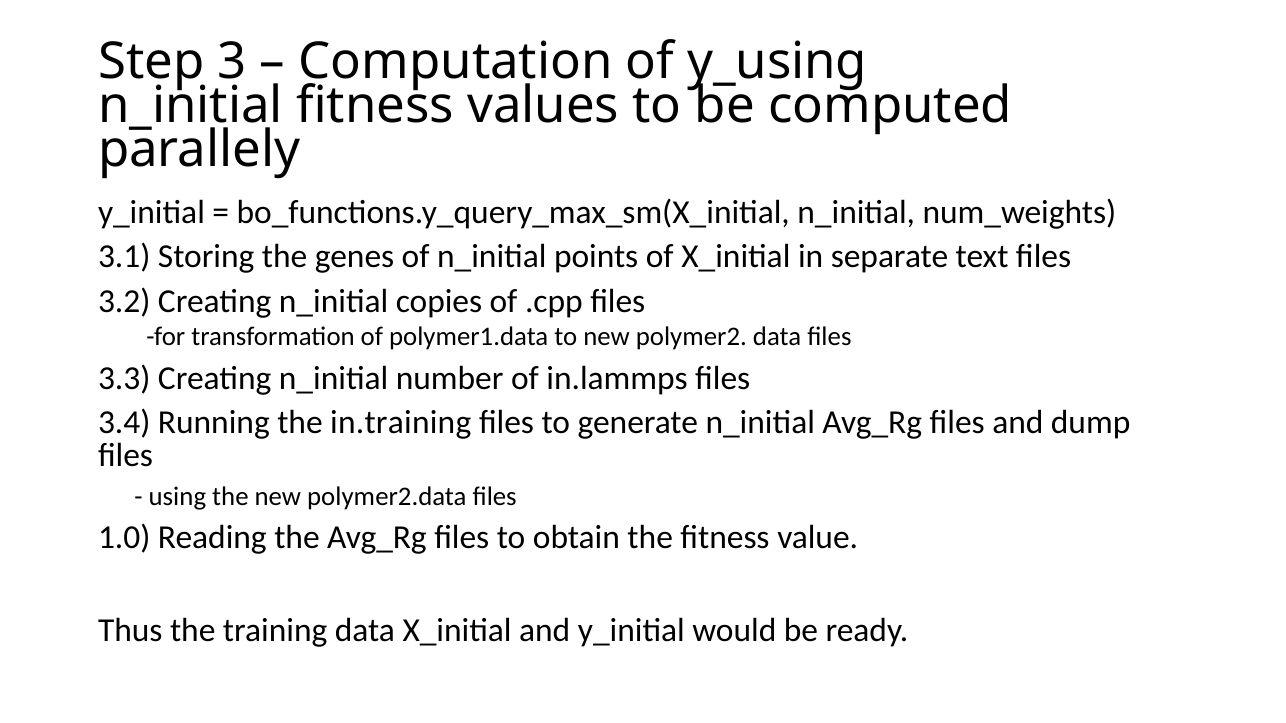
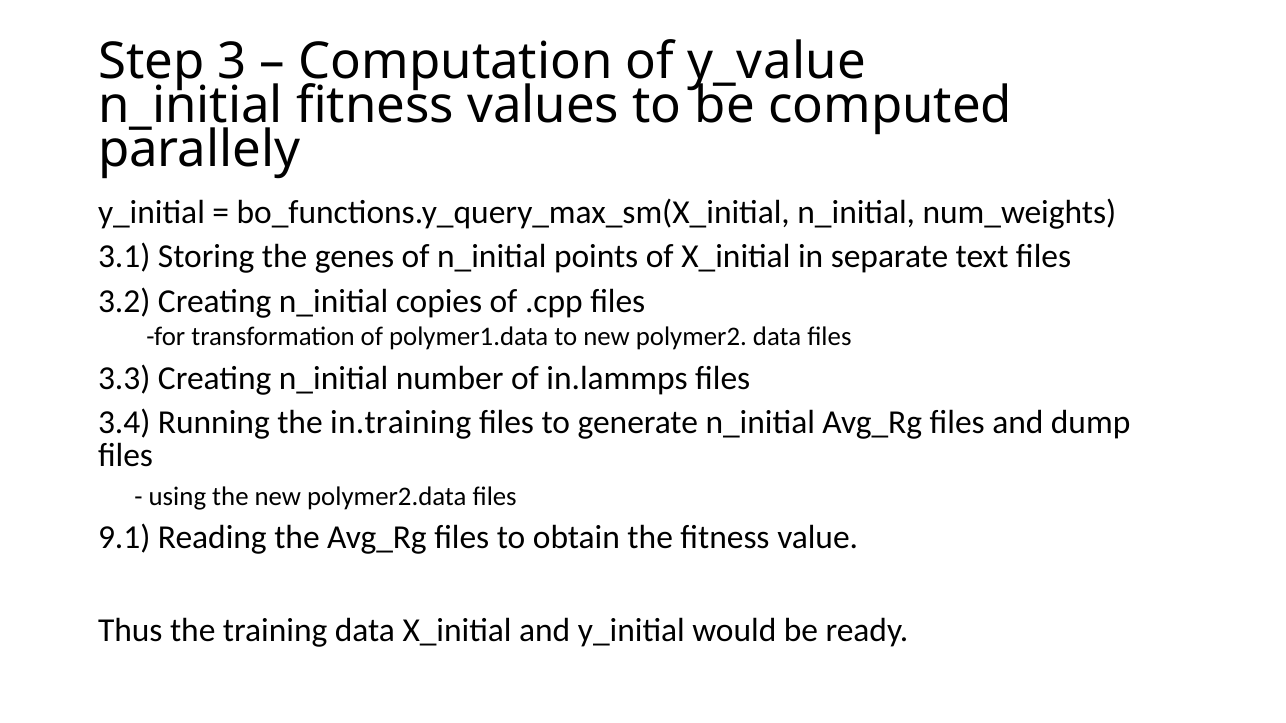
y_using: y_using -> y_value
1.0: 1.0 -> 9.1
